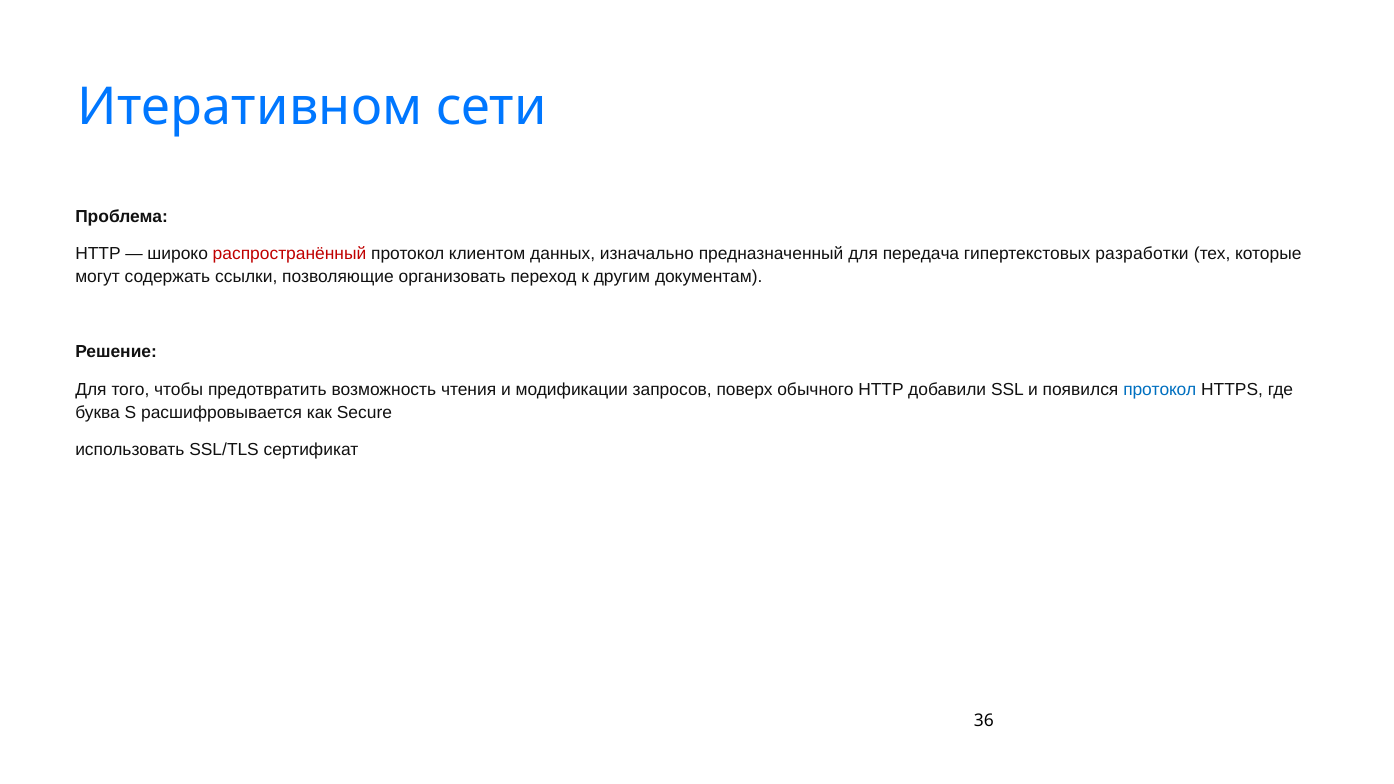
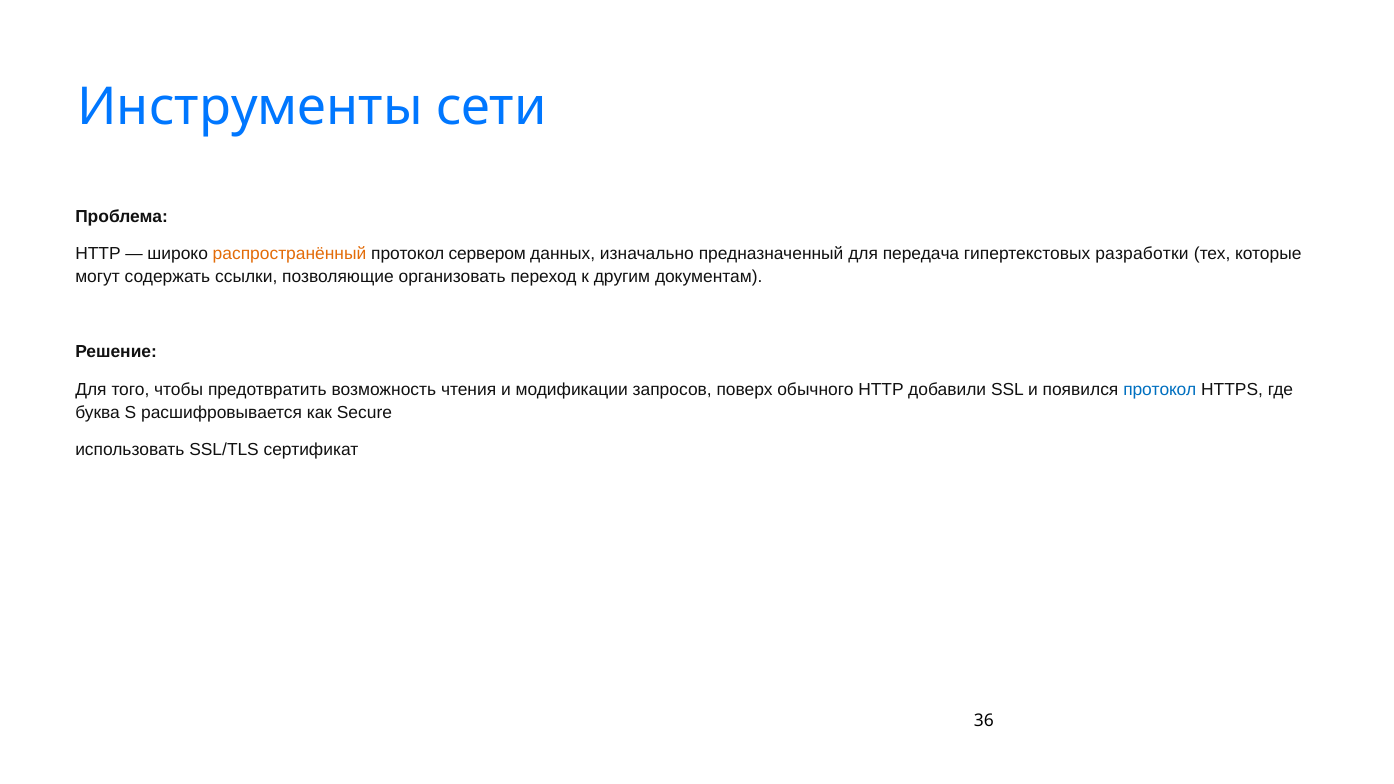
Итеративном: Итеративном -> Инструменты
распространённый colour: red -> orange
клиентом: клиентом -> сервером
